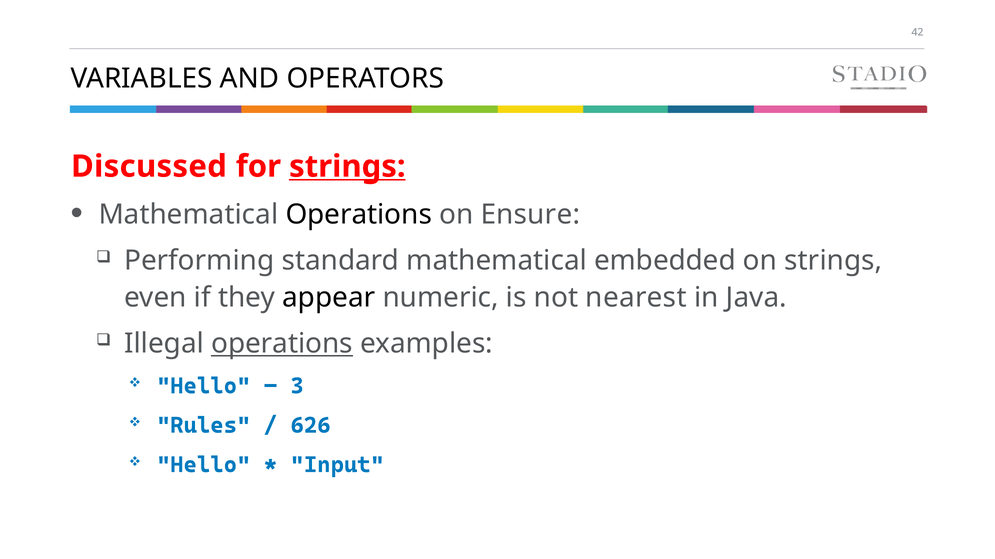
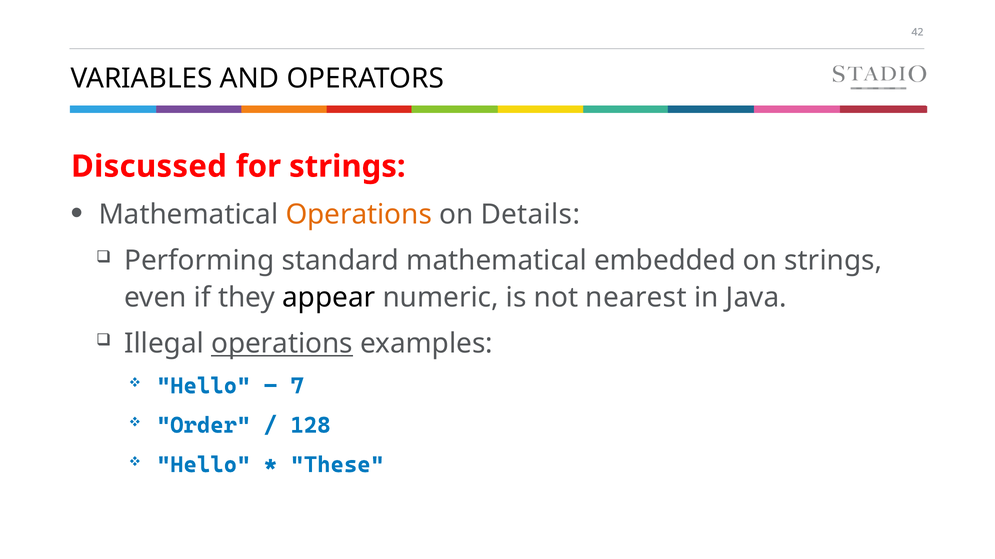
strings at (347, 167) underline: present -> none
Operations at (359, 215) colour: black -> orange
Ensure: Ensure -> Details
3: 3 -> 7
Rules: Rules -> Order
626: 626 -> 128
Input: Input -> These
